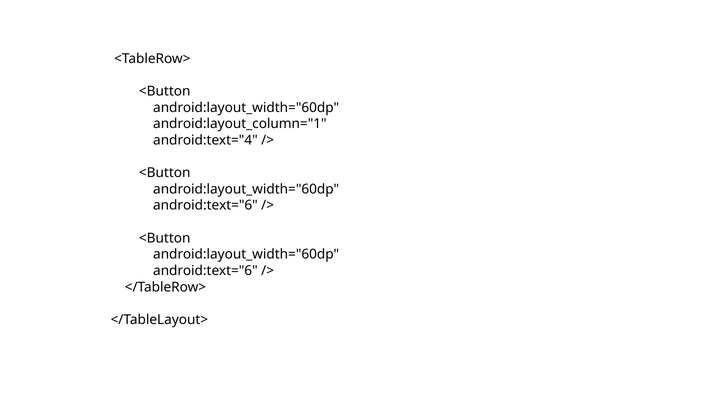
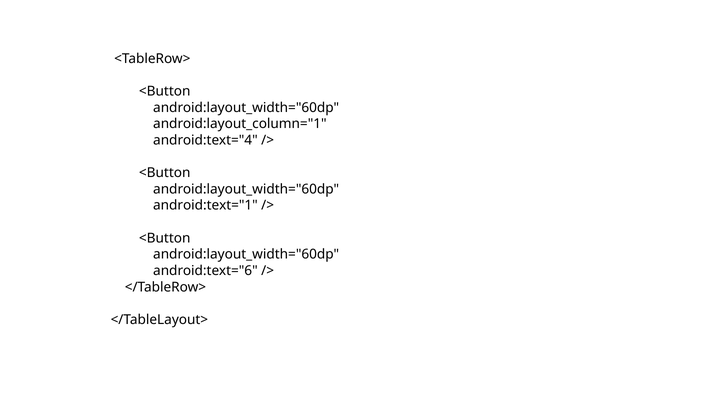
android:text="6 at (205, 206): android:text="6 -> android:text="1
